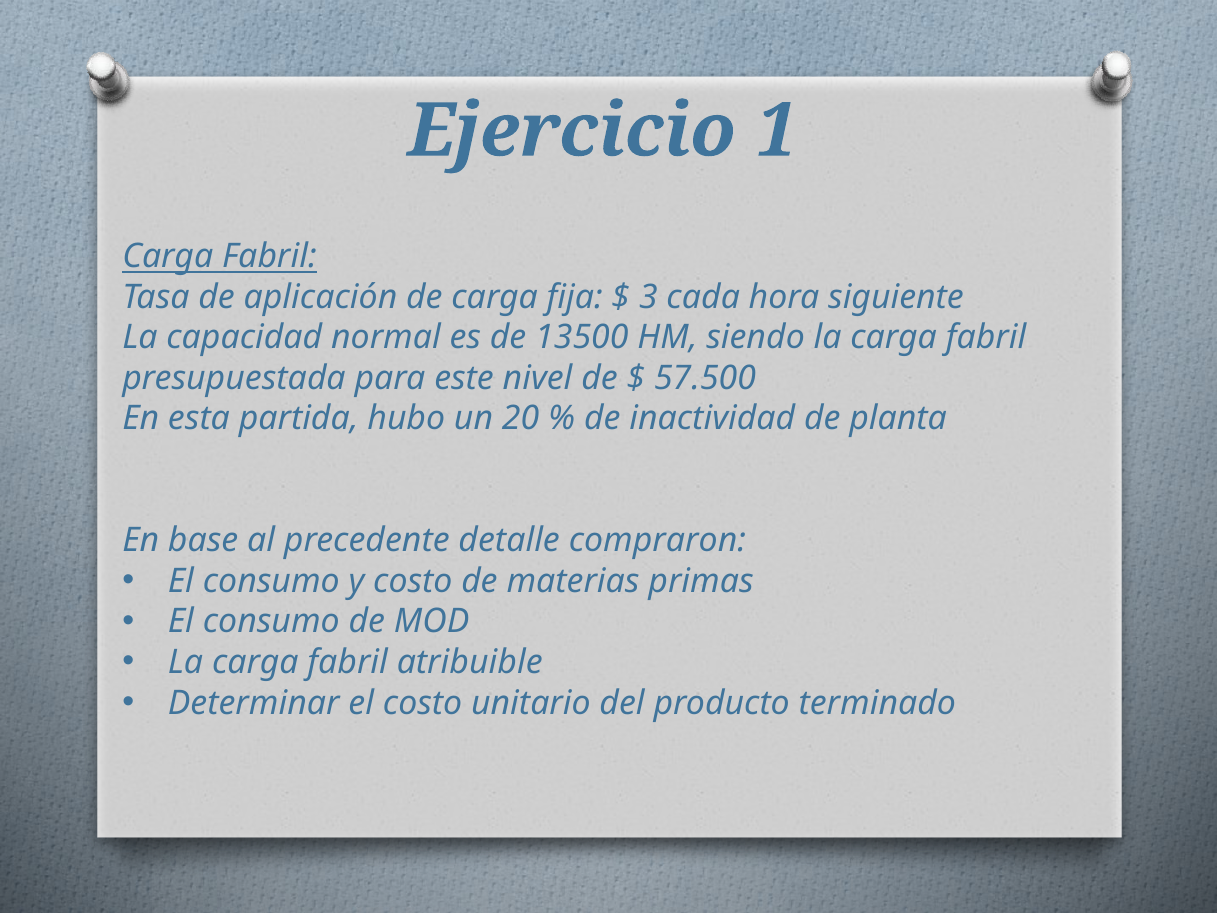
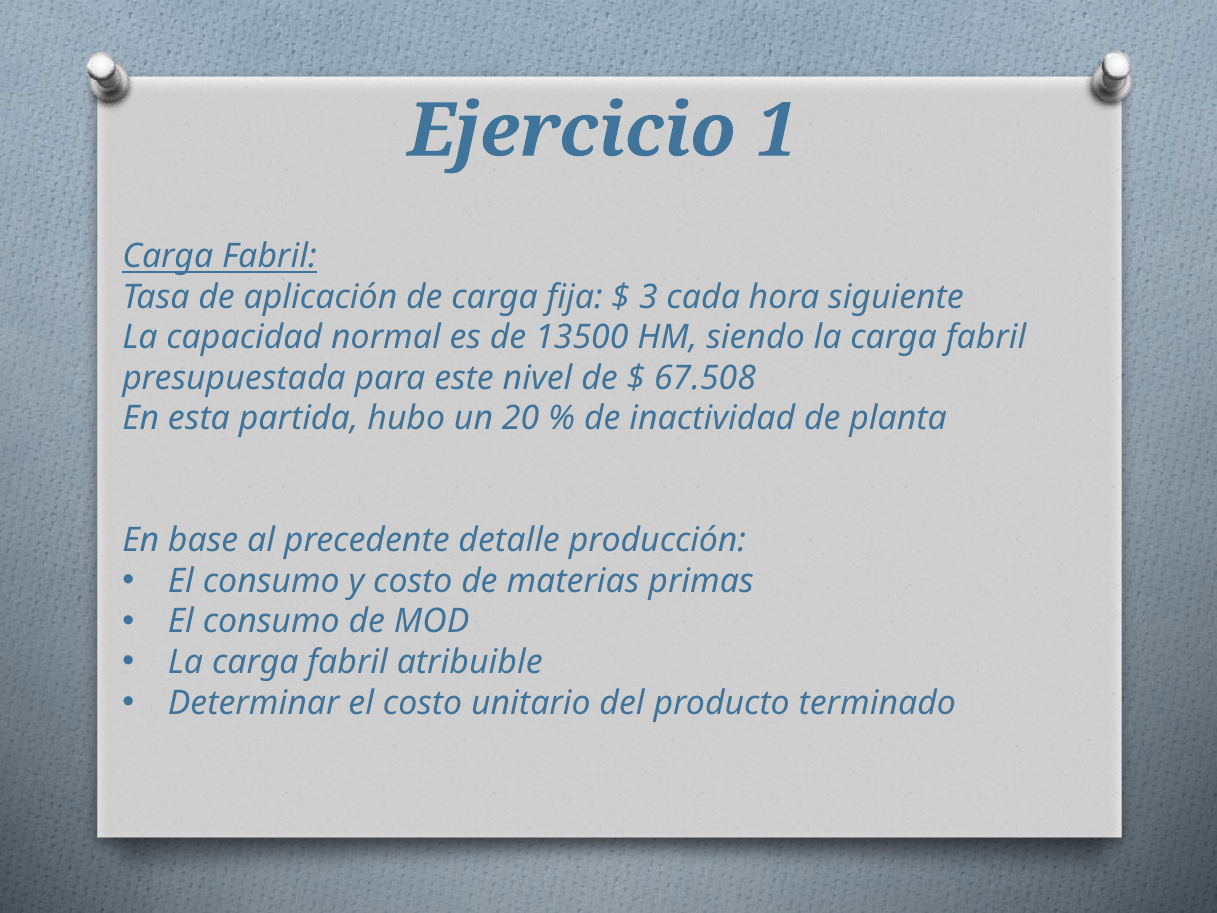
57.500: 57.500 -> 67.508
compraron: compraron -> producción
